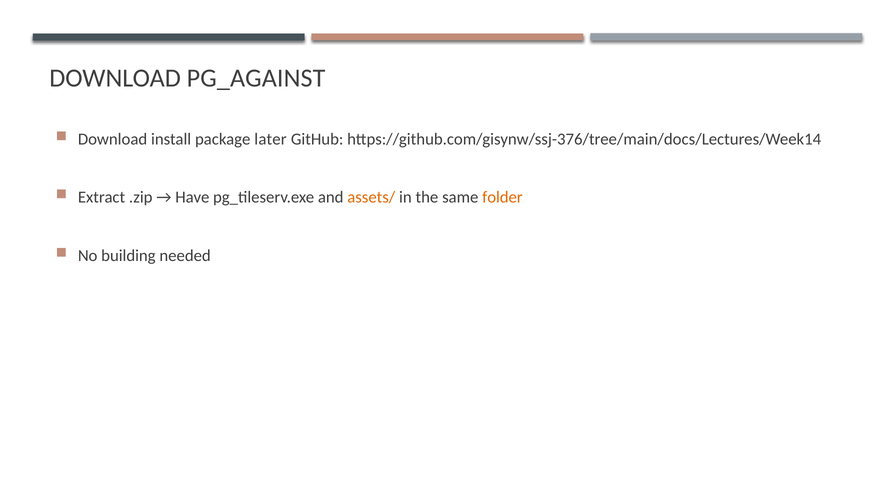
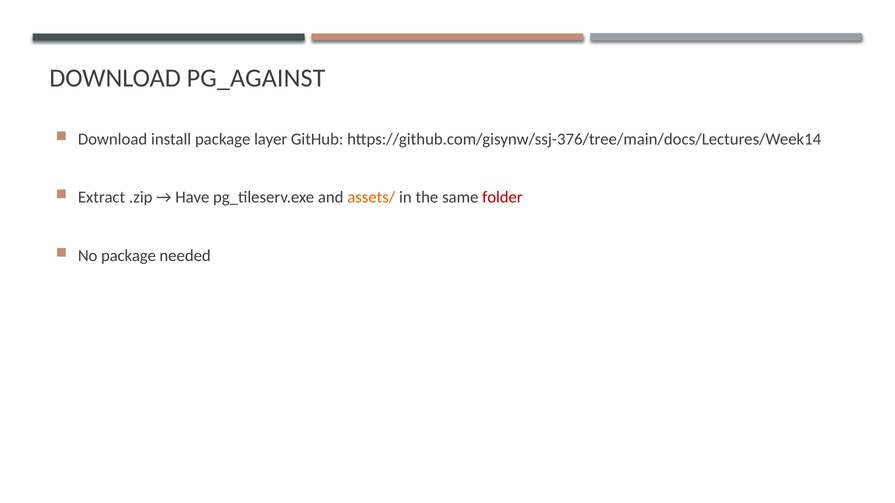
later: later -> layer
folder colour: orange -> red
No building: building -> package
